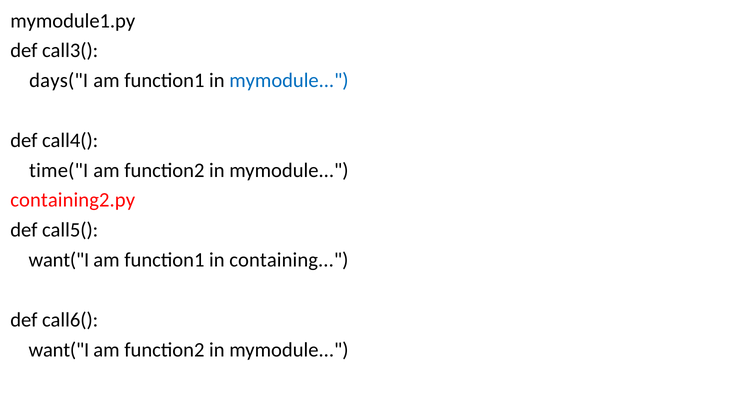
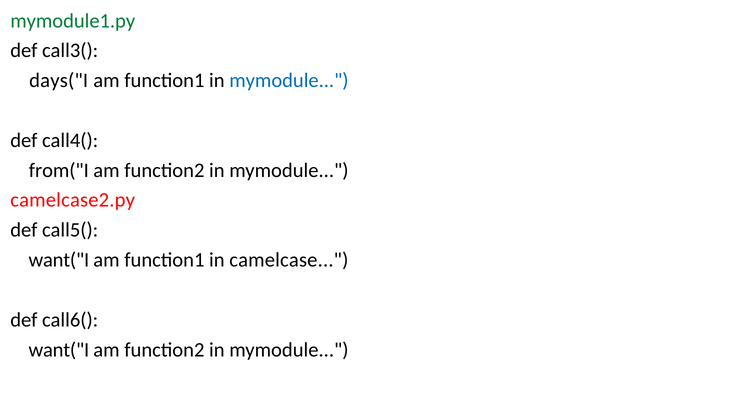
mymodule1.py colour: black -> green
time("I: time("I -> from("I
containing2.py: containing2.py -> camelcase2.py
containing: containing -> camelcase
